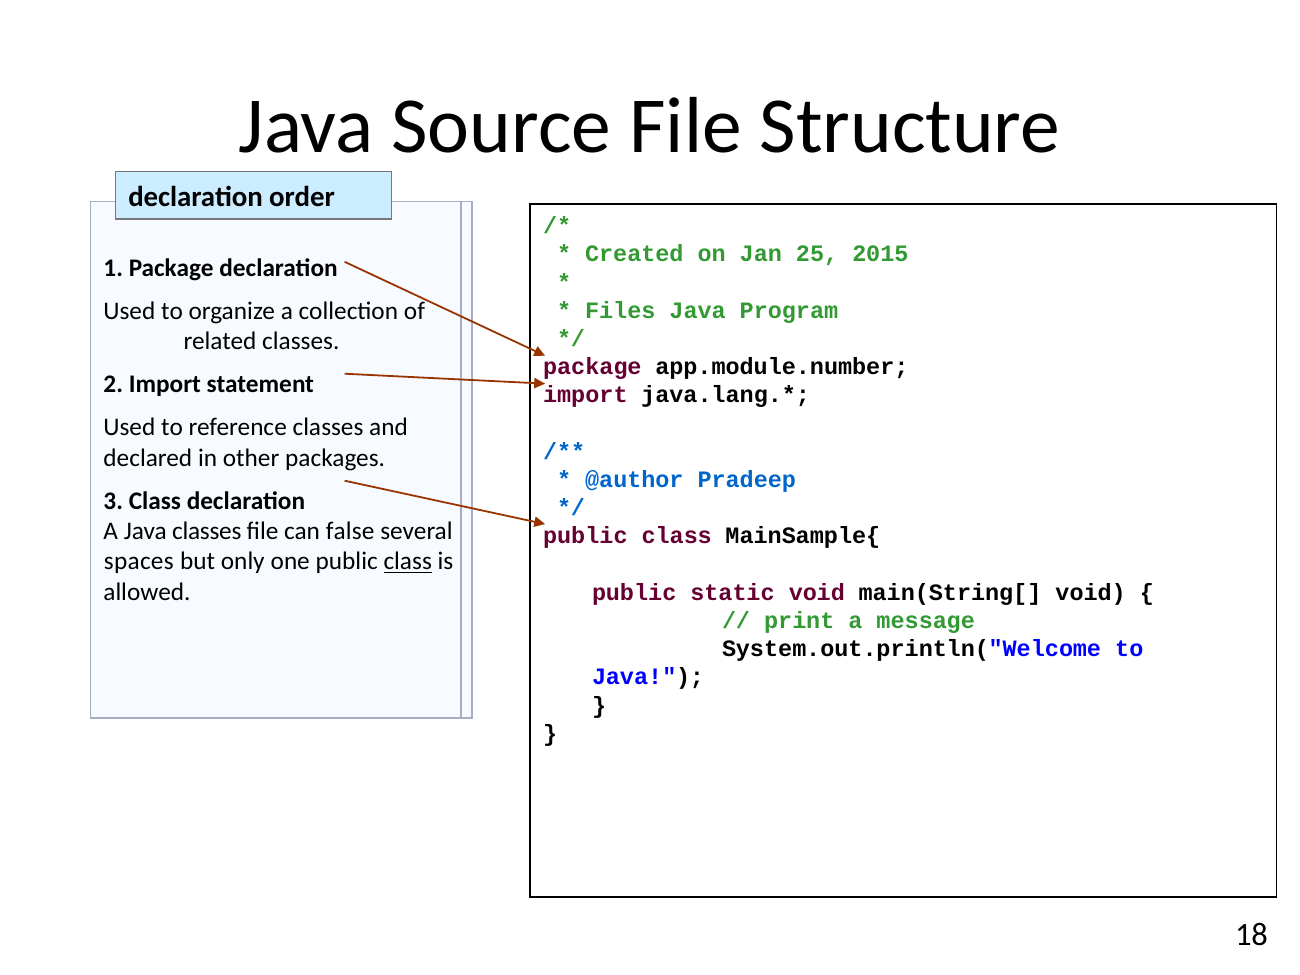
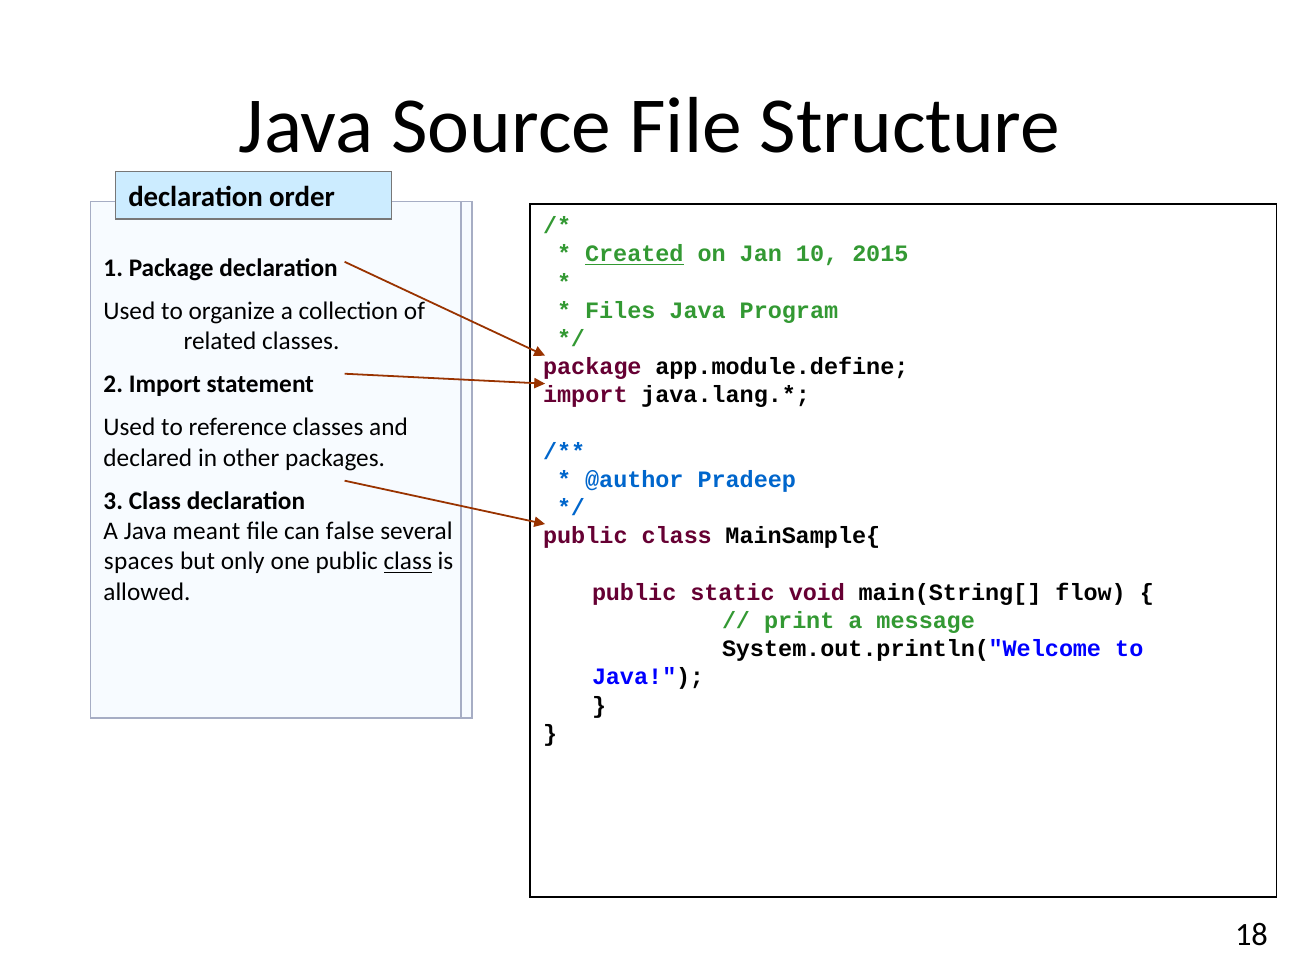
Created underline: none -> present
25: 25 -> 10
app.module.number: app.module.number -> app.module.define
Java classes: classes -> meant
main(String[ void: void -> flow
